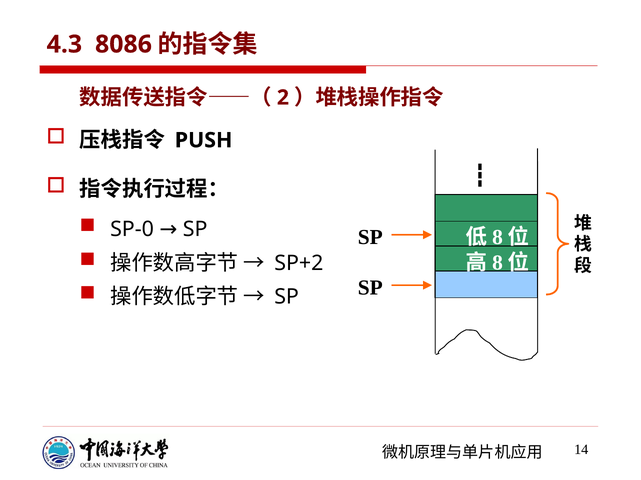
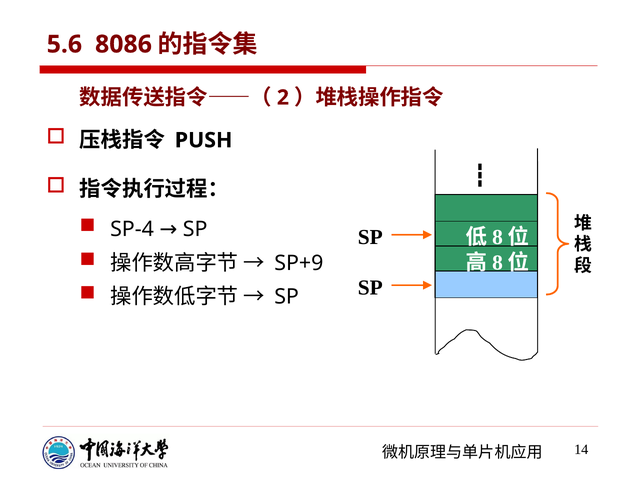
4.3: 4.3 -> 5.6
SP-0: SP-0 -> SP-4
SP+2: SP+2 -> SP+9
